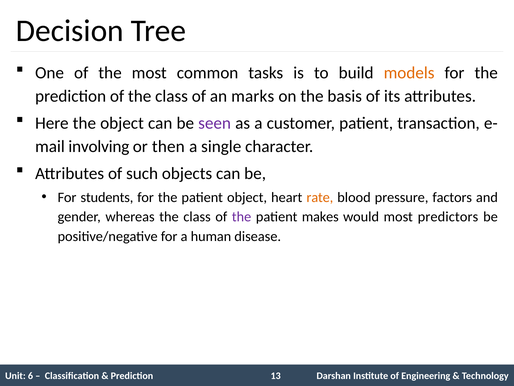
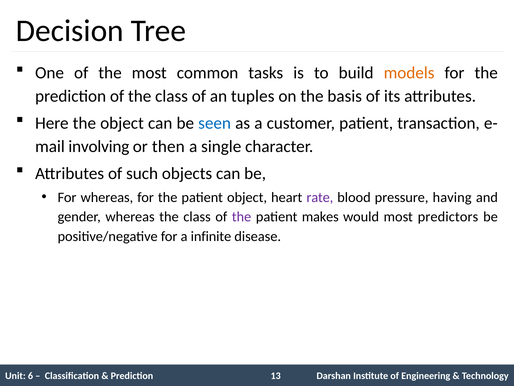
marks: marks -> tuples
seen colour: purple -> blue
For students: students -> whereas
rate colour: orange -> purple
factors: factors -> having
human: human -> infinite
